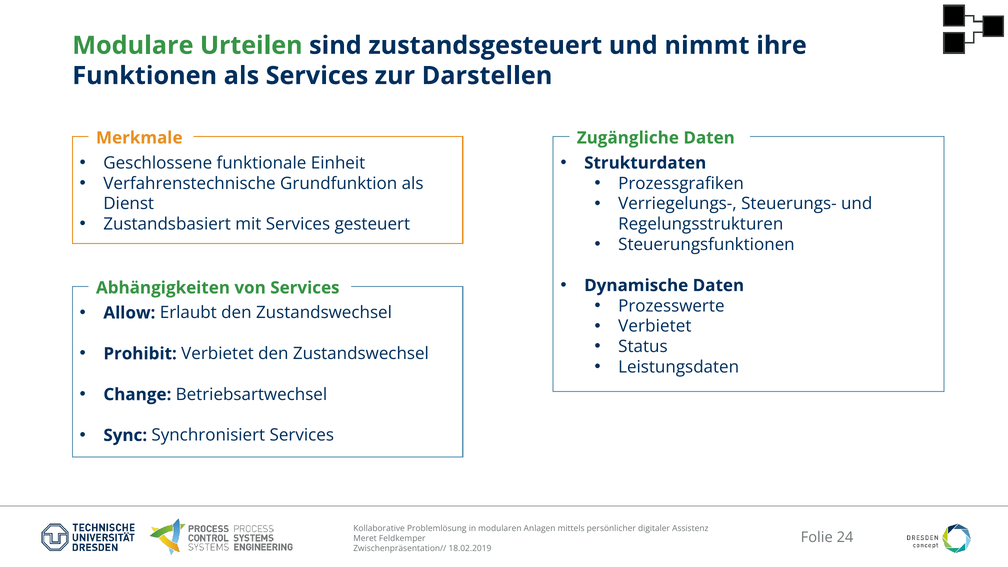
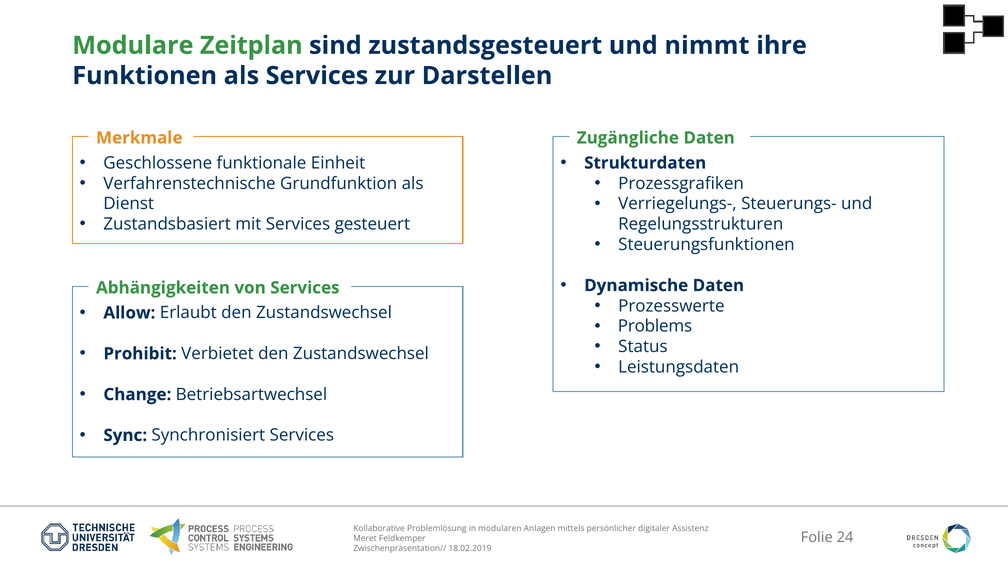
Urteilen: Urteilen -> Zeitplan
Verbietet at (655, 326): Verbietet -> Problems
